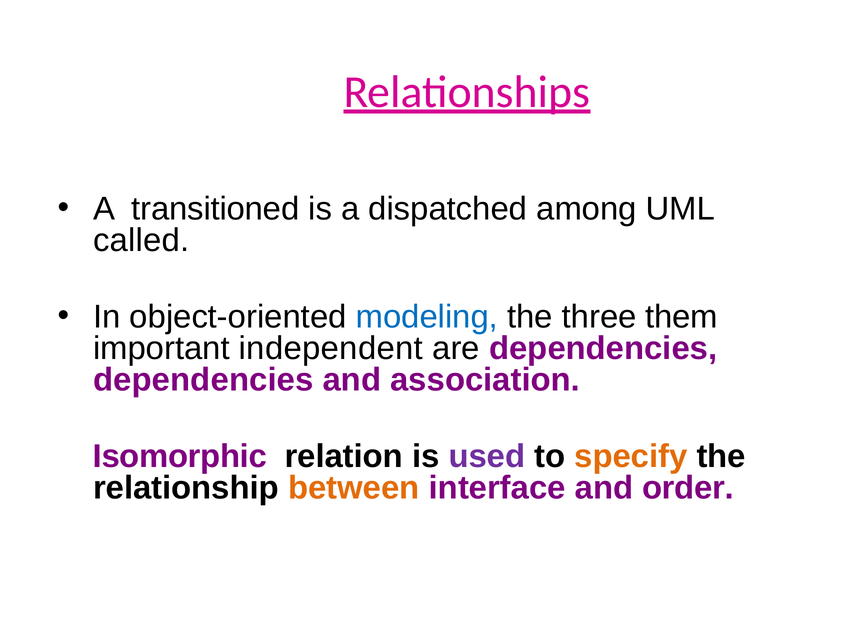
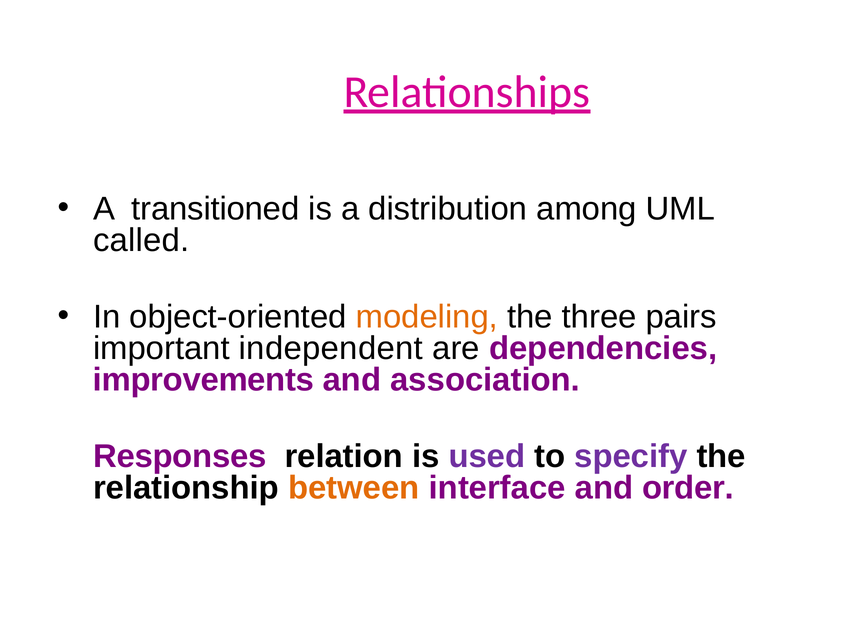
dispatched: dispatched -> distribution
modeling colour: blue -> orange
them: them -> pairs
dependencies at (203, 380): dependencies -> improvements
Isomorphic: Isomorphic -> Responses
specify colour: orange -> purple
